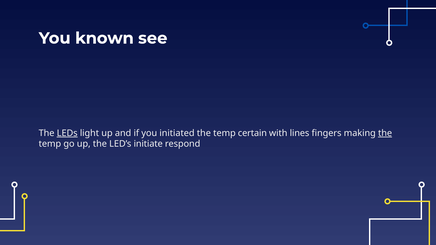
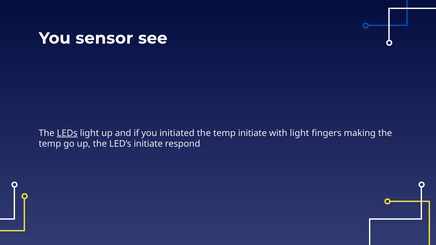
known: known -> sensor
temp certain: certain -> initiate
with lines: lines -> light
the at (385, 133) underline: present -> none
